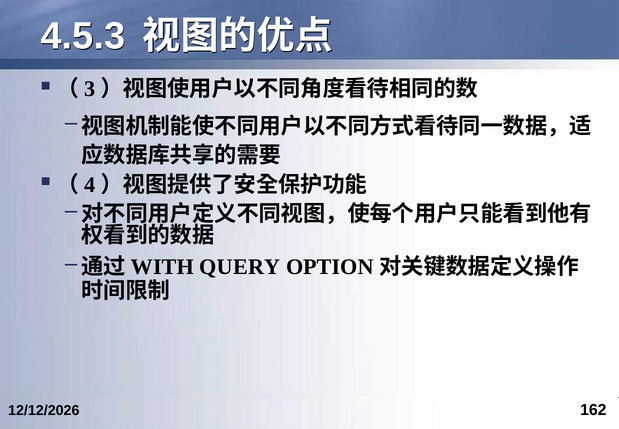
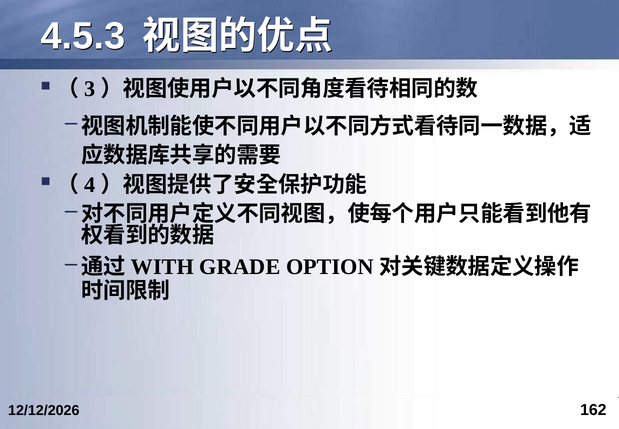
QUERY: QUERY -> GRADE
